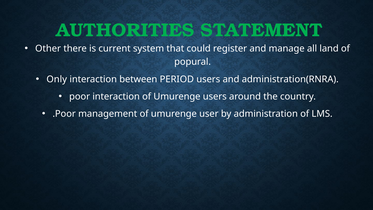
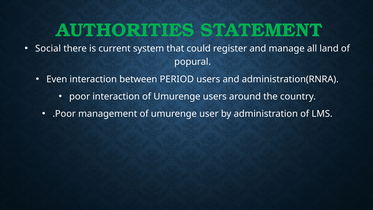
Other: Other -> Social
Only: Only -> Even
